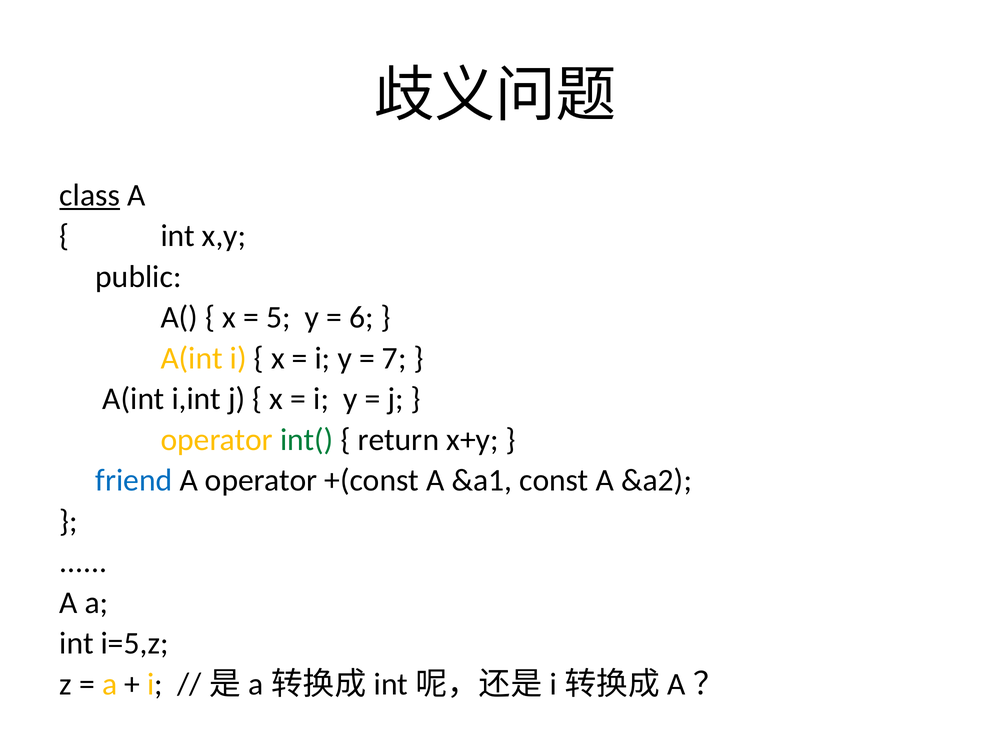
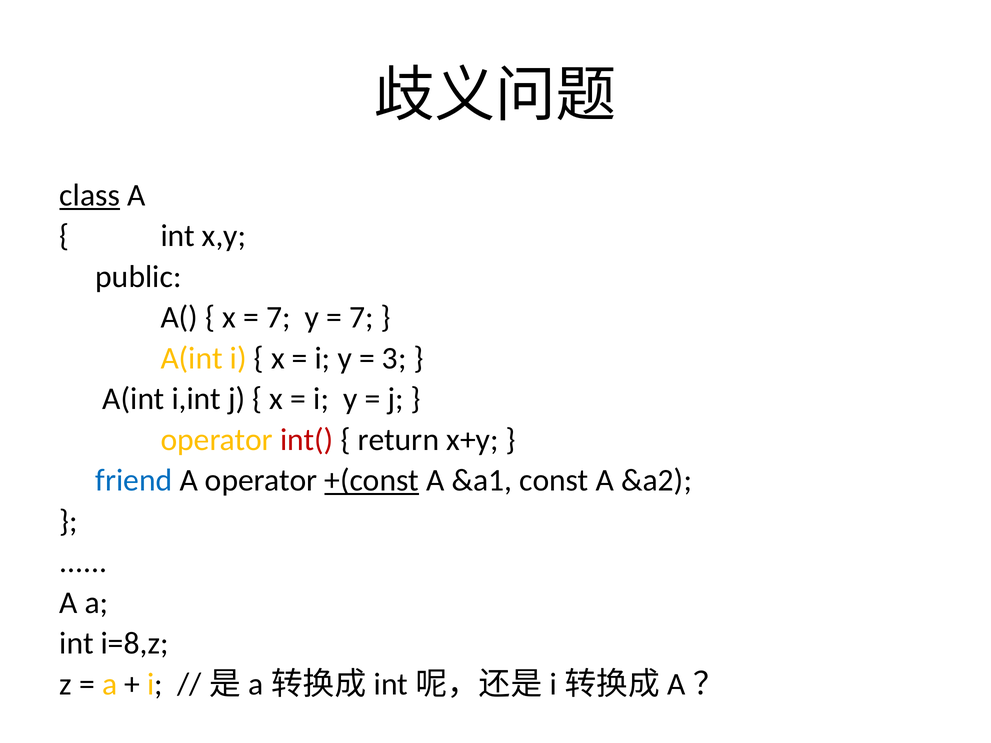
5 at (278, 318): 5 -> 7
6 at (361, 318): 6 -> 7
7: 7 -> 3
int( colour: green -> red
+(const underline: none -> present
i=5,z: i=5,z -> i=8,z
